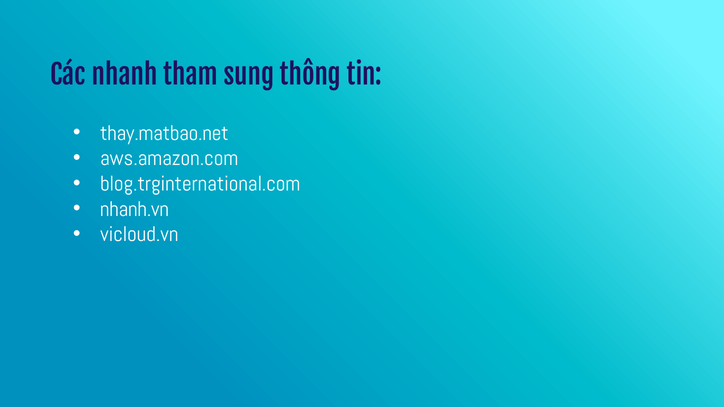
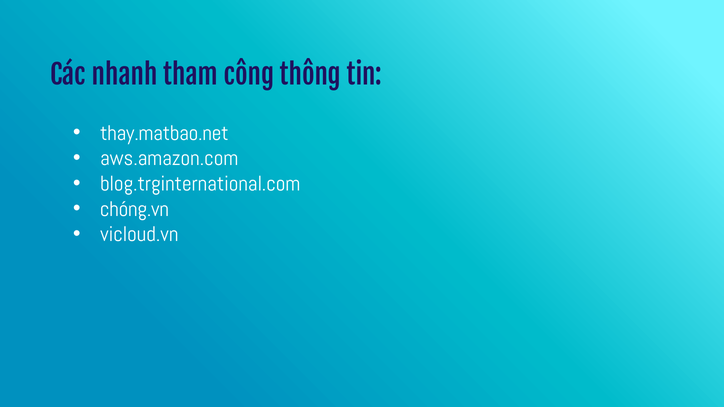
sung: sung -> công
nhanh.vn: nhanh.vn -> chóng.vn
